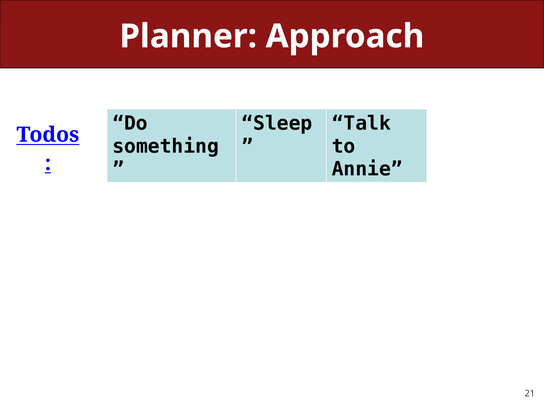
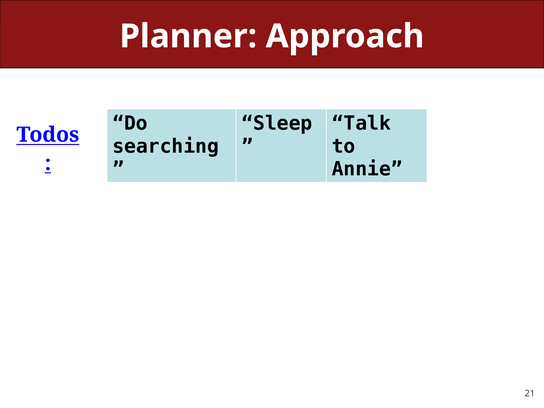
something: something -> searching
